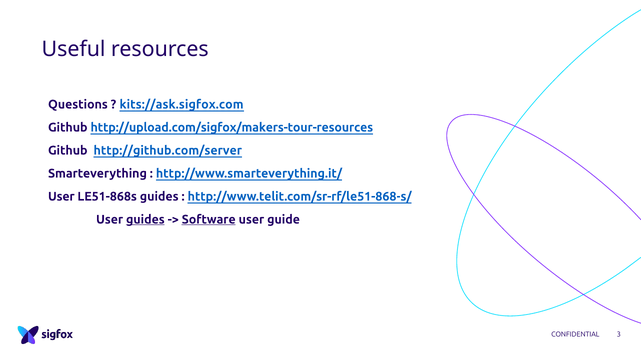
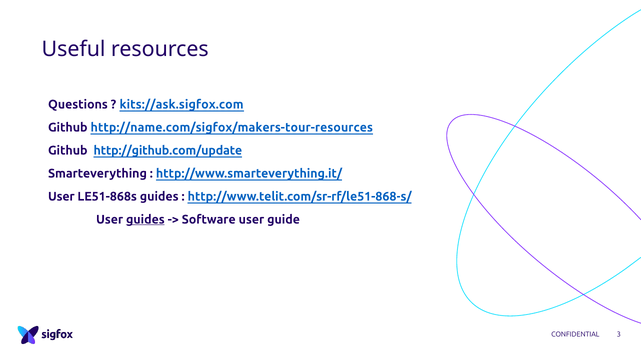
http://upload.com/sigfox/makers-tour-resources: http://upload.com/sigfox/makers-tour-resources -> http://name.com/sigfox/makers-tour-resources
http://github.com/server: http://github.com/server -> http://github.com/update
Software underline: present -> none
